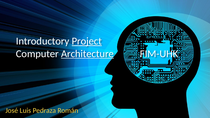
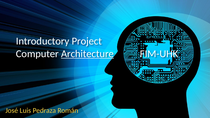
Project underline: present -> none
